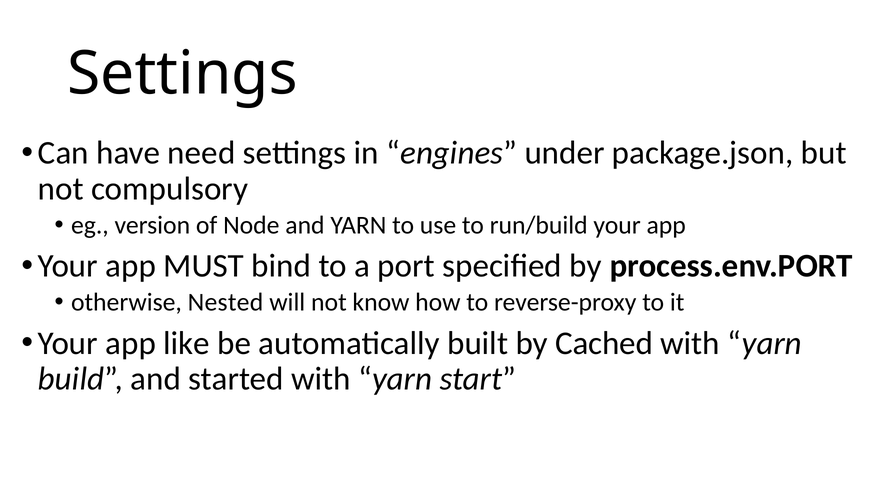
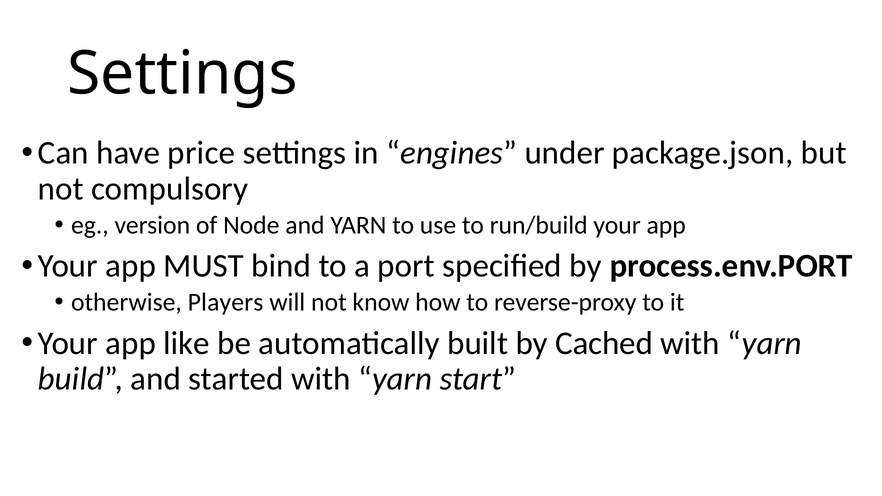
need: need -> price
Nested: Nested -> Players
